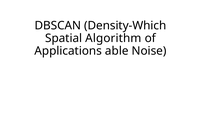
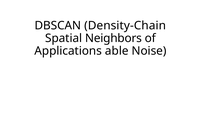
Density-Which: Density-Which -> Density-Chain
Algorithm: Algorithm -> Neighbors
